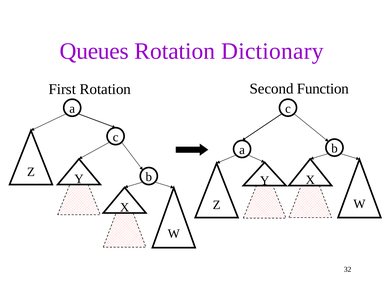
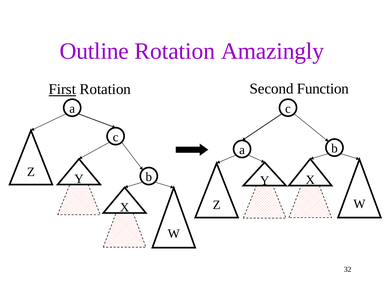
Queues: Queues -> Outline
Dictionary: Dictionary -> Amazingly
First underline: none -> present
